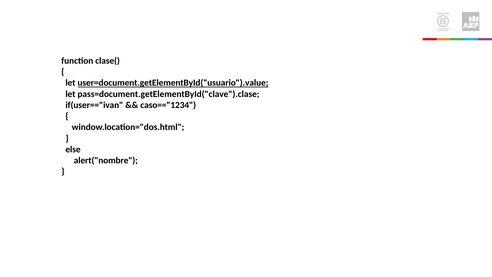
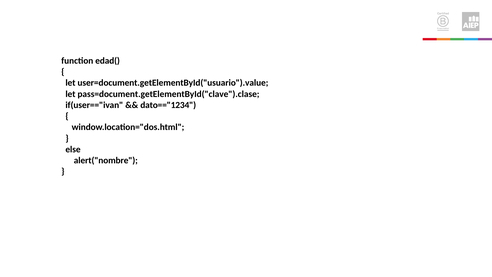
clase(: clase( -> edad(
user=document.getElementById("usuario").value underline: present -> none
caso=="1234: caso=="1234 -> dato=="1234
